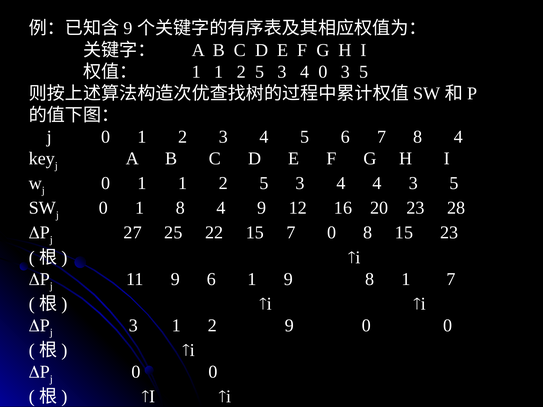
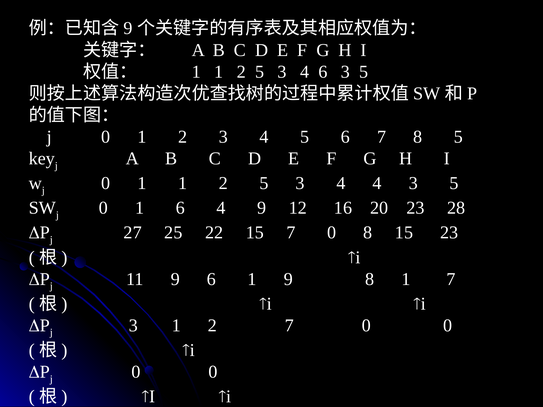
4 0: 0 -> 6
7 8 4: 4 -> 5
1 8: 8 -> 6
2 9: 9 -> 7
